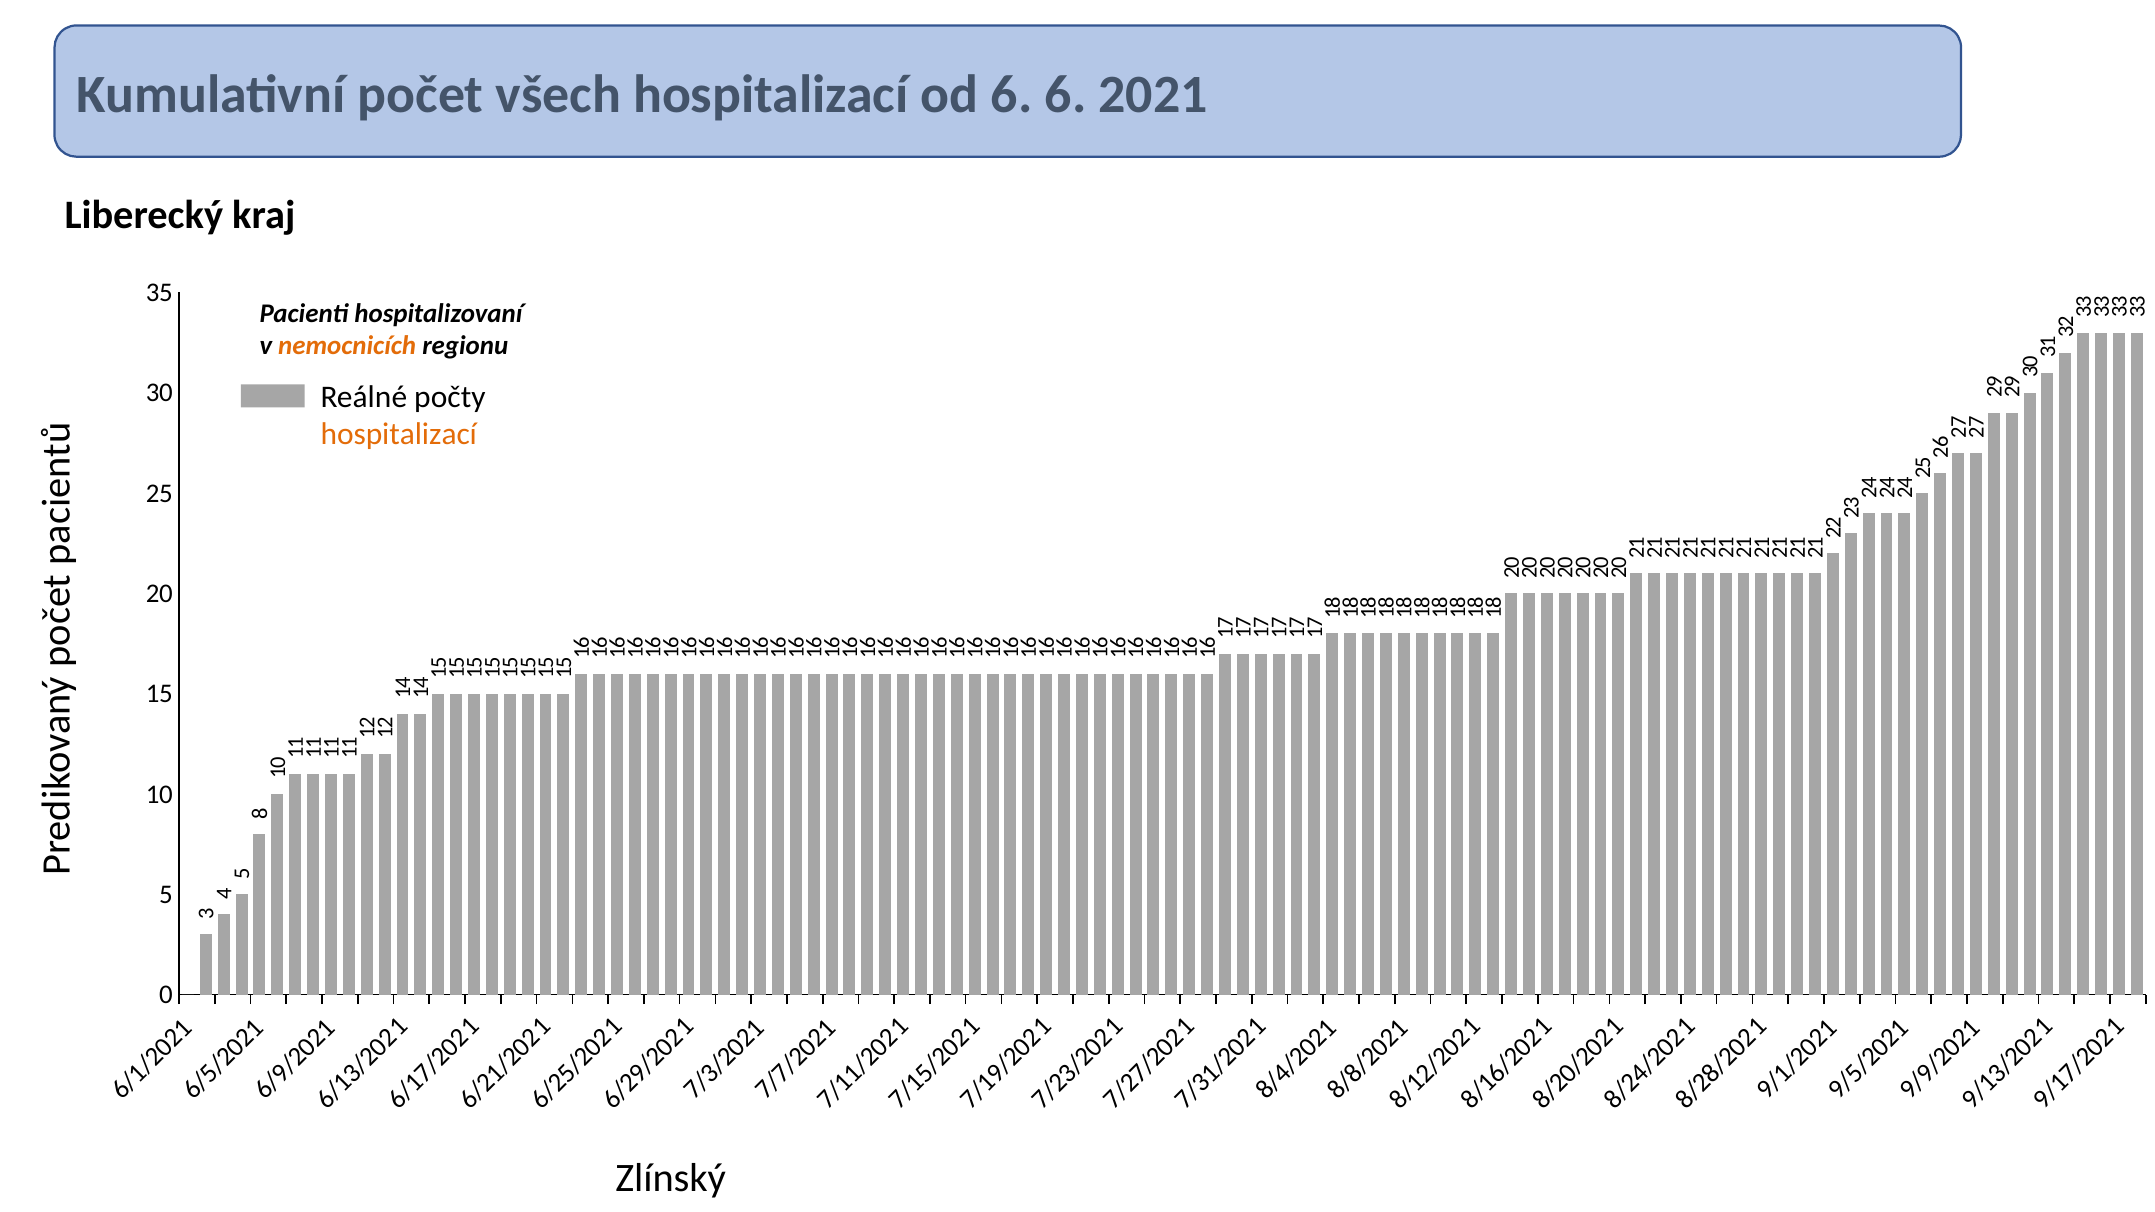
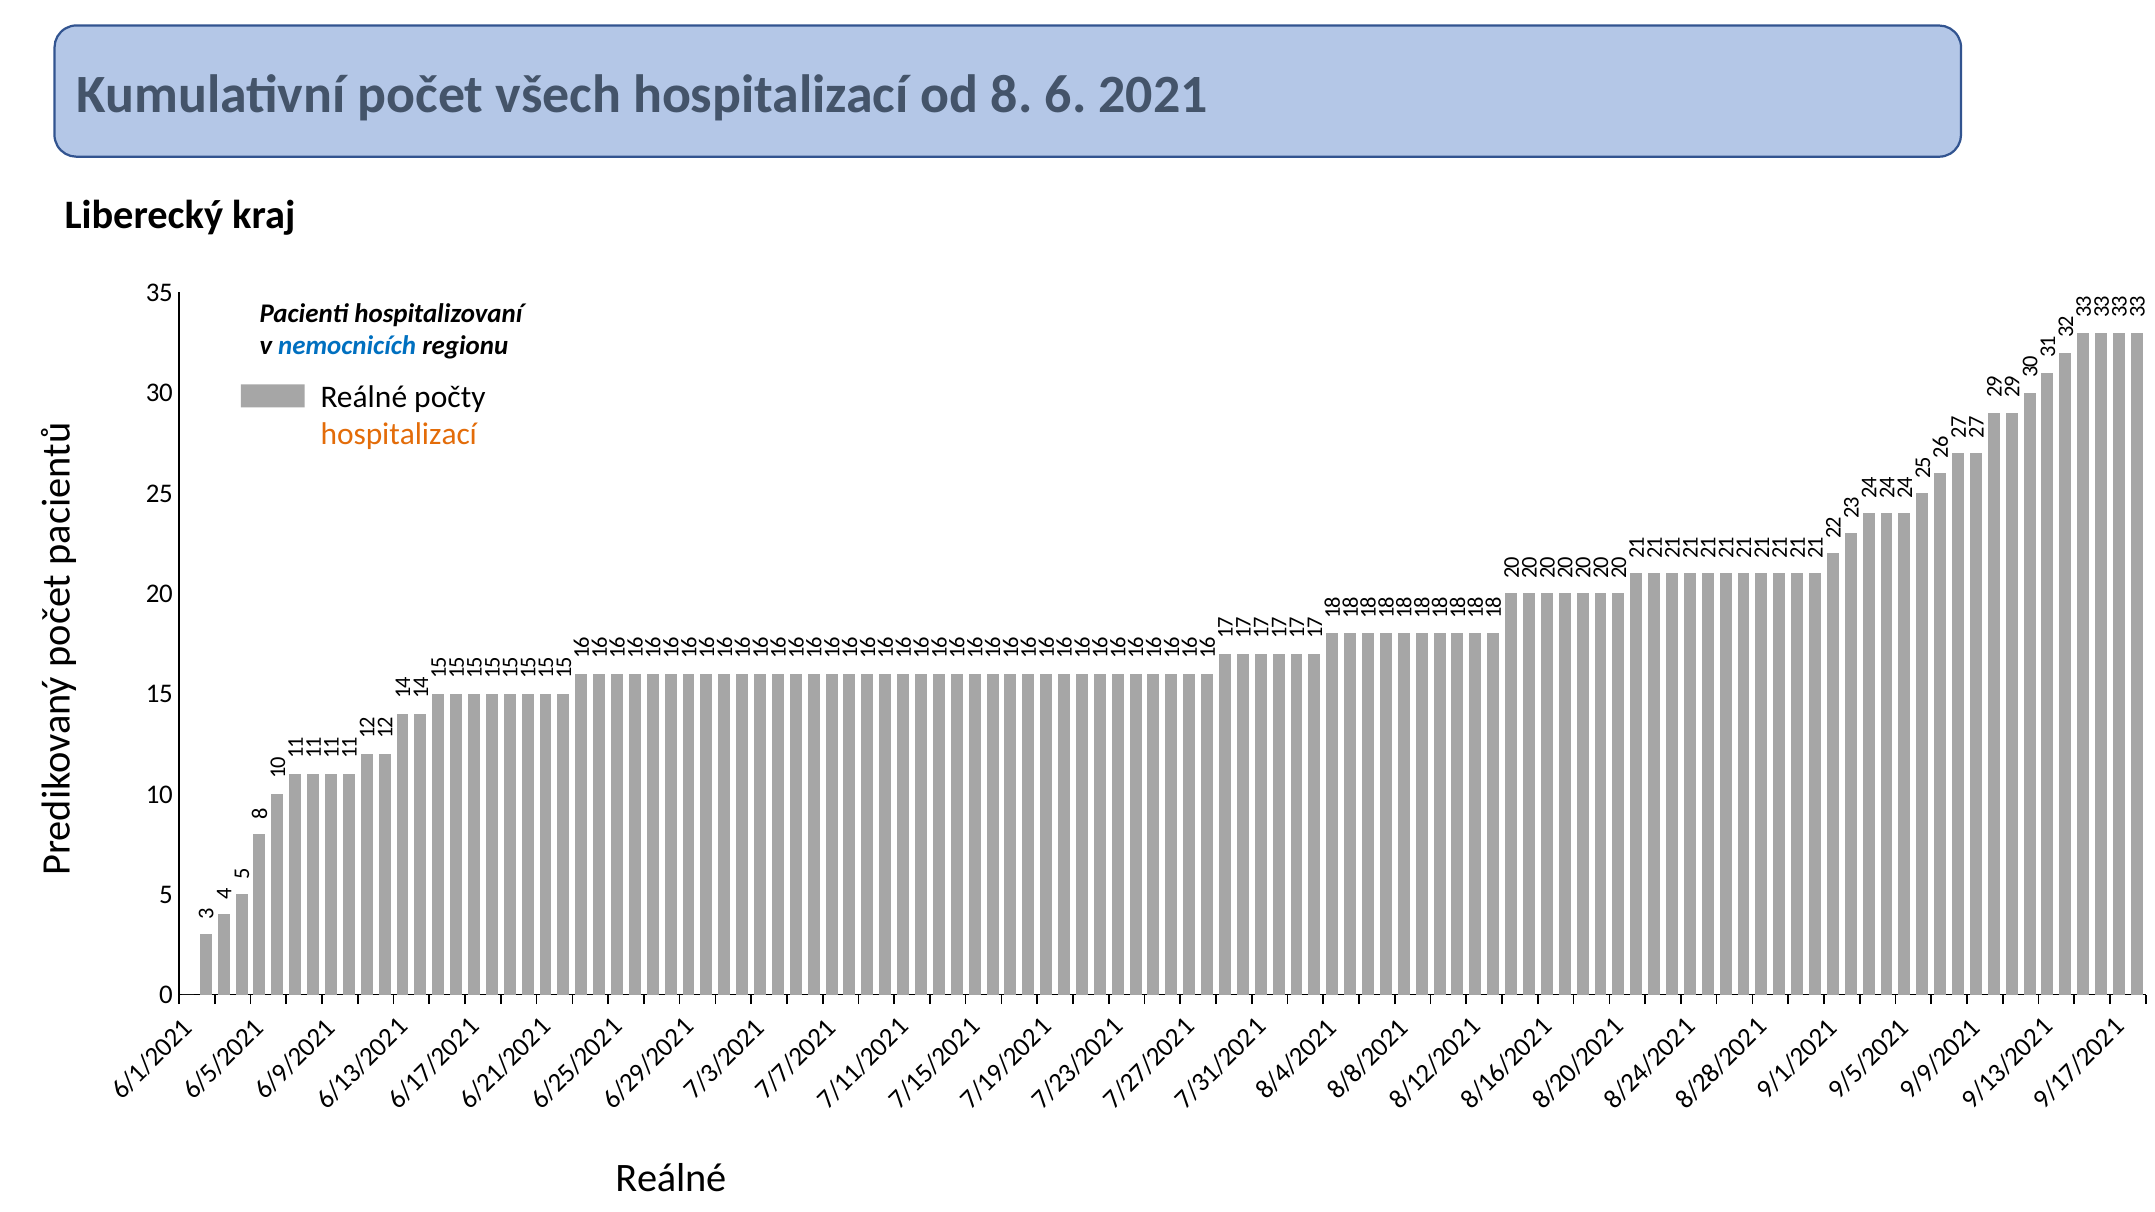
od 6: 6 -> 8
nemocnicích colour: orange -> blue
Zlínský at (671, 1178): Zlínský -> Reálné
